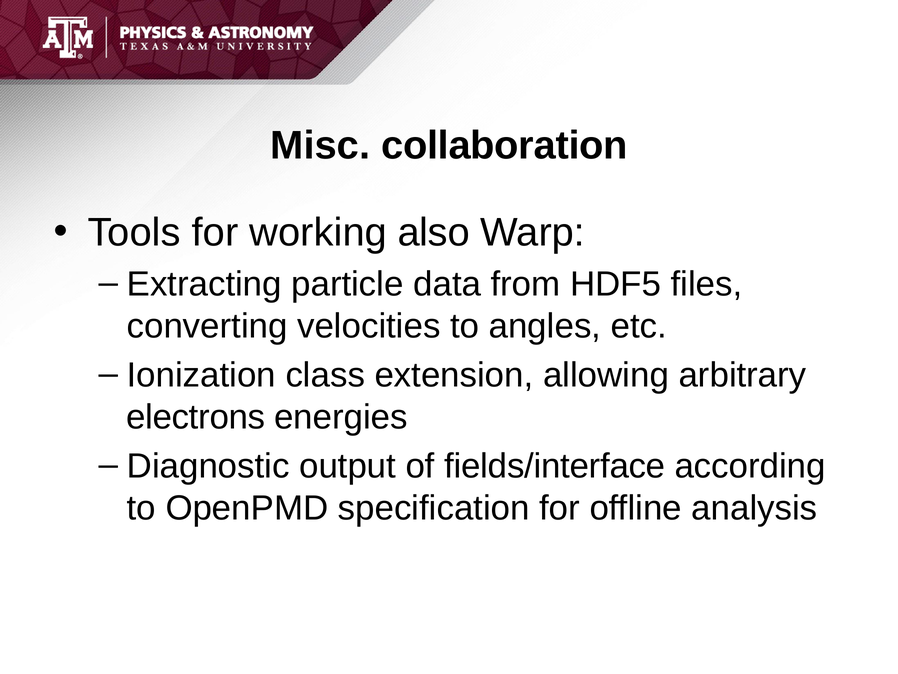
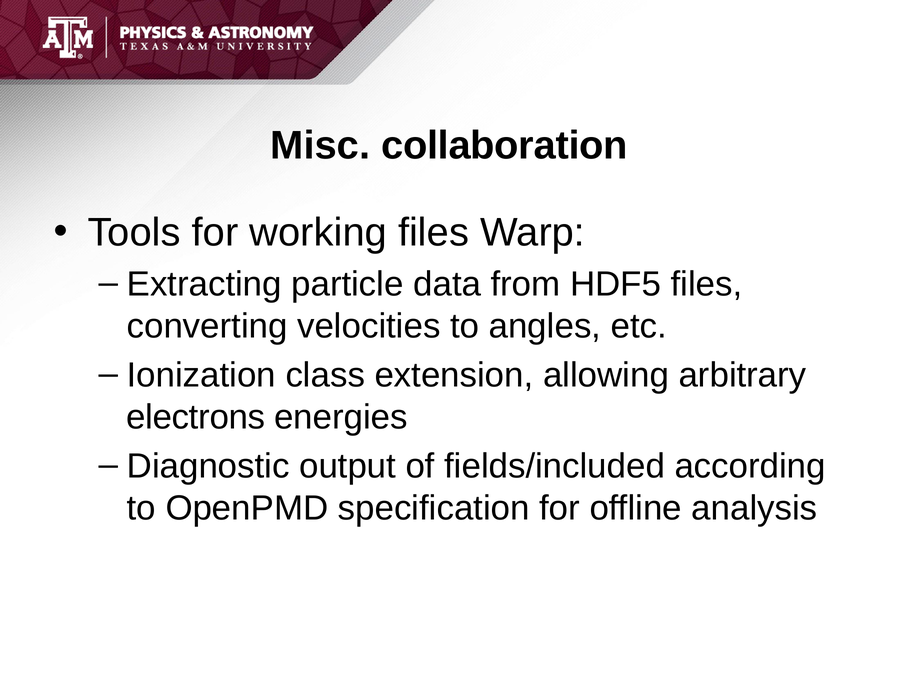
working also: also -> files
fields/interface: fields/interface -> fields/included
